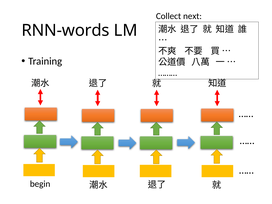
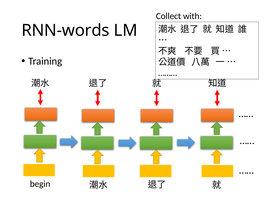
next: next -> with
